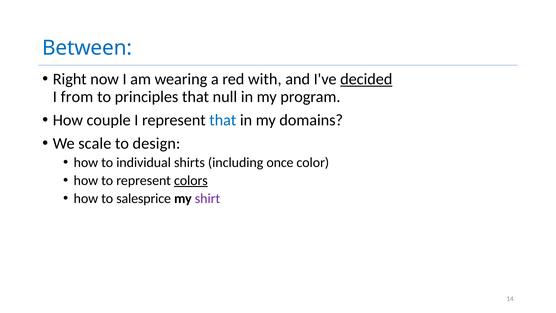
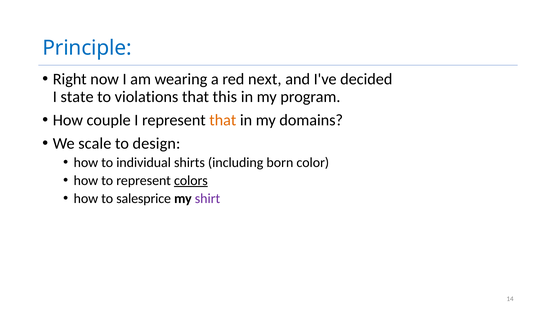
Between: Between -> Principle
with: with -> next
decided underline: present -> none
from: from -> state
principles: principles -> violations
null: null -> this
that at (223, 120) colour: blue -> orange
once: once -> born
